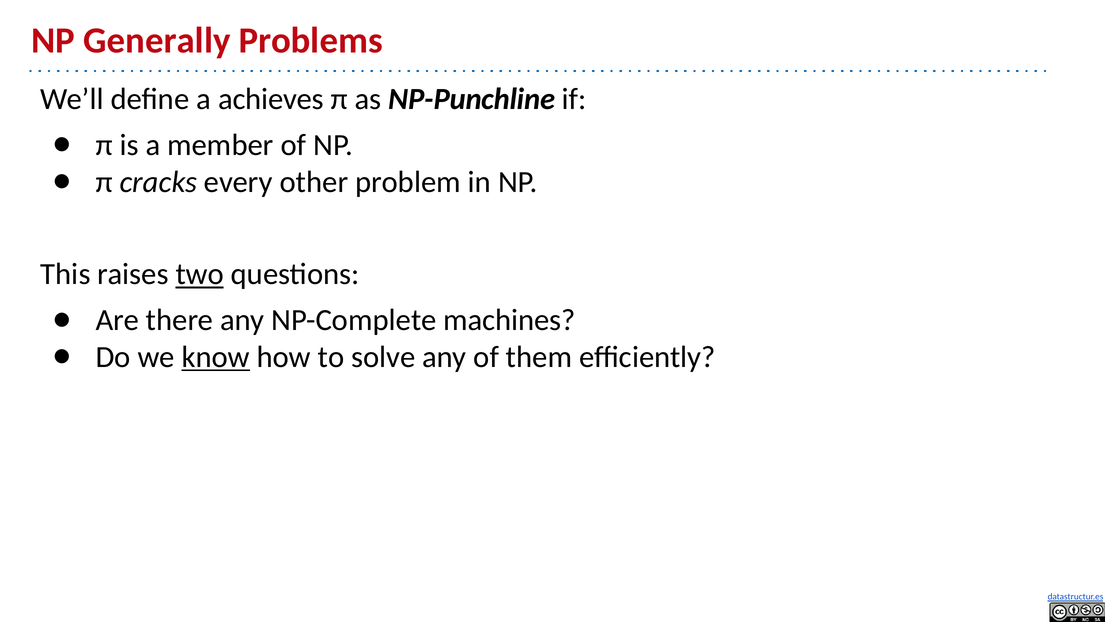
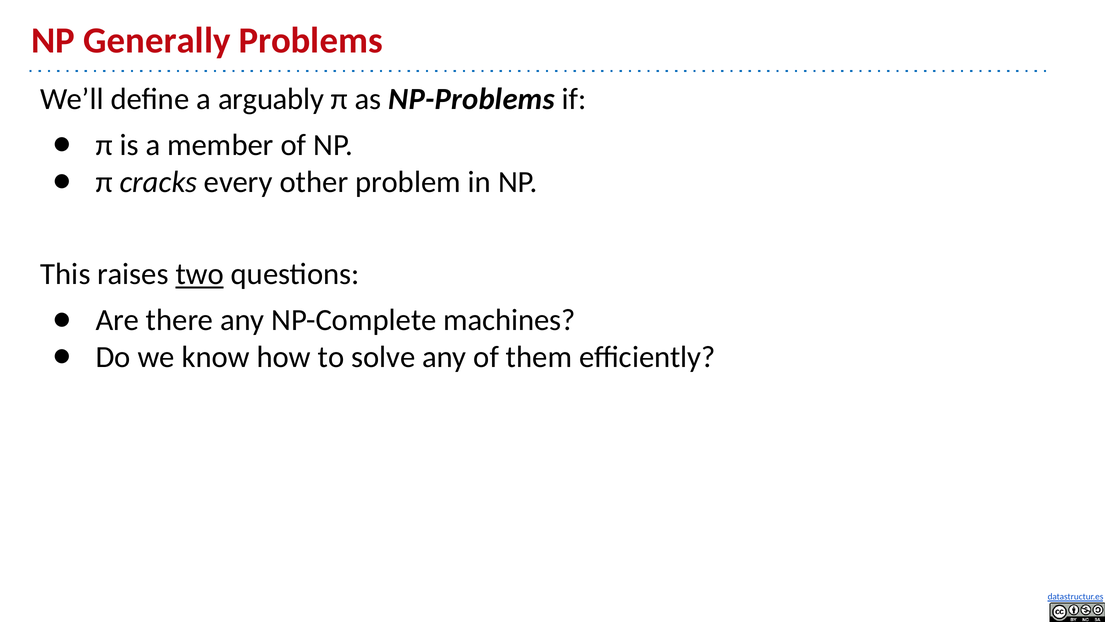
achieves: achieves -> arguably
NP-Punchline: NP-Punchline -> NP-Problems
know underline: present -> none
